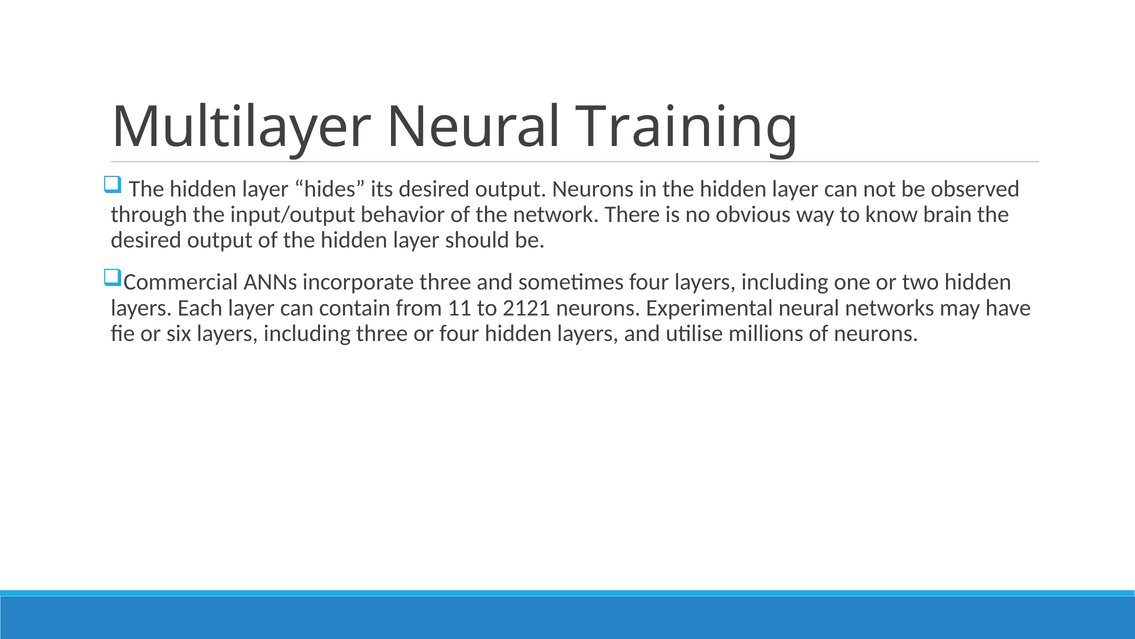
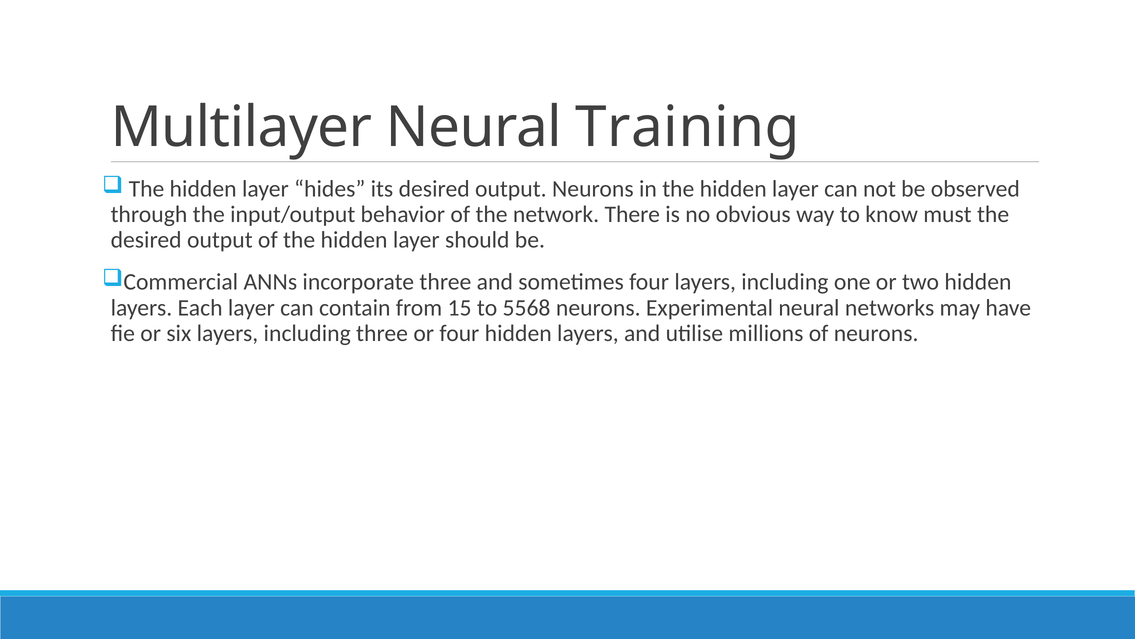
brain: brain -> must
11: 11 -> 15
2121: 2121 -> 5568
